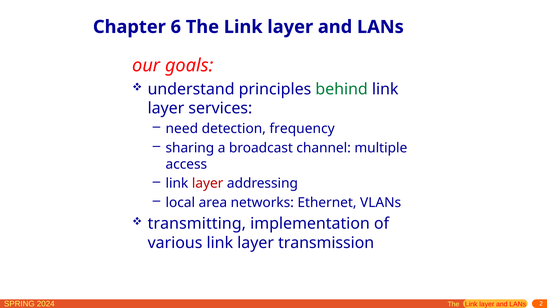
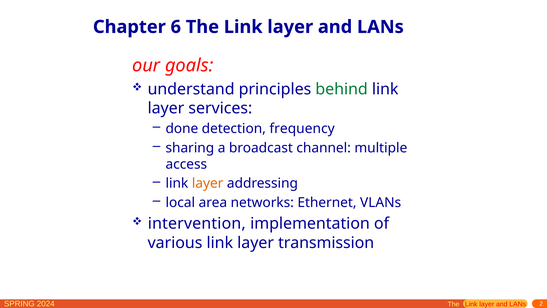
need: need -> done
layer at (208, 183) colour: red -> orange
transmitting: transmitting -> intervention
